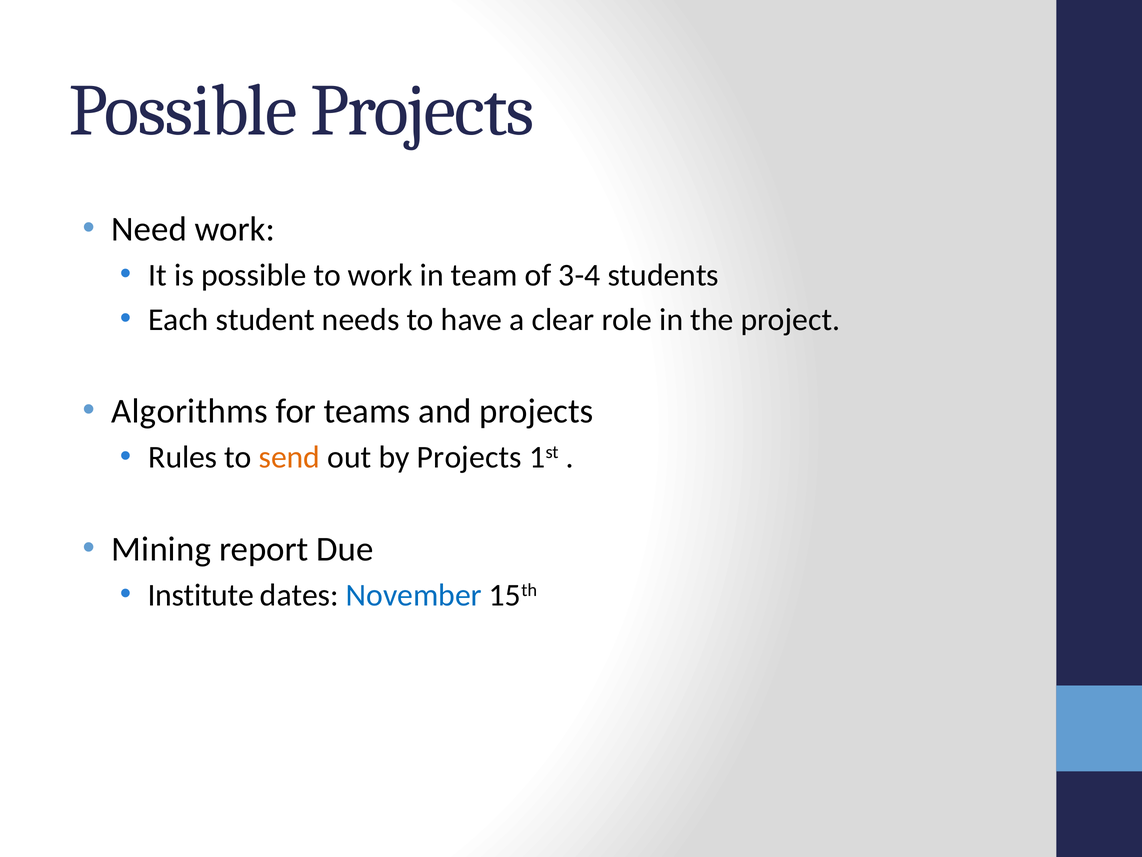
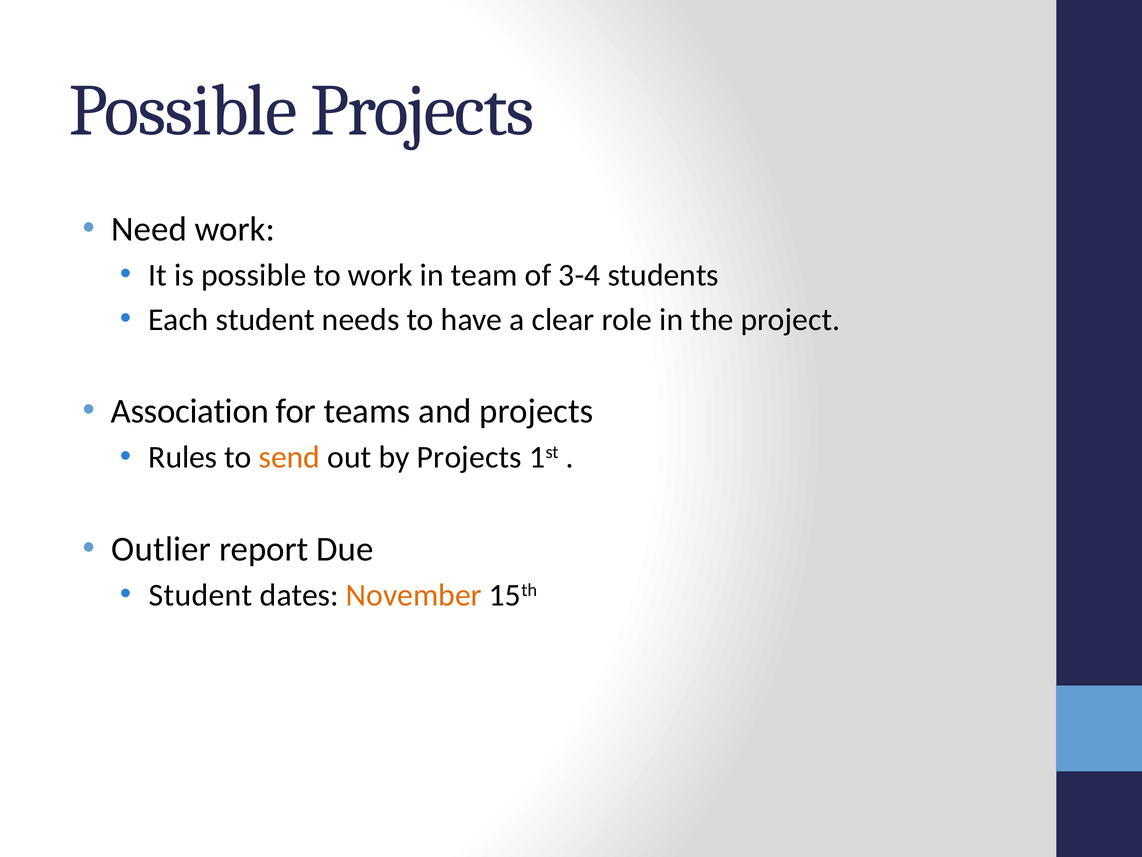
Algorithms: Algorithms -> Association
Mining: Mining -> Outlier
Institute at (201, 595): Institute -> Student
November colour: blue -> orange
